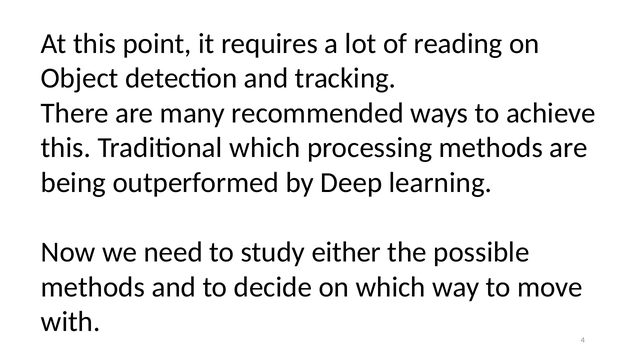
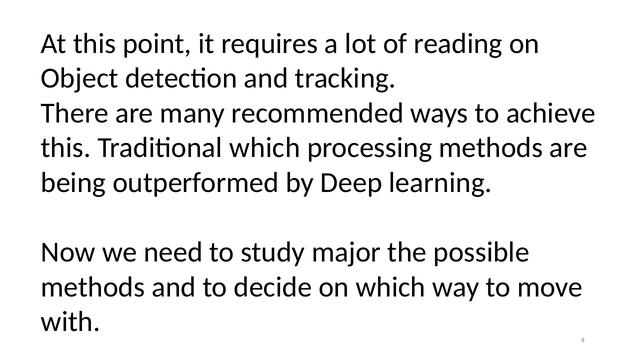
either: either -> major
